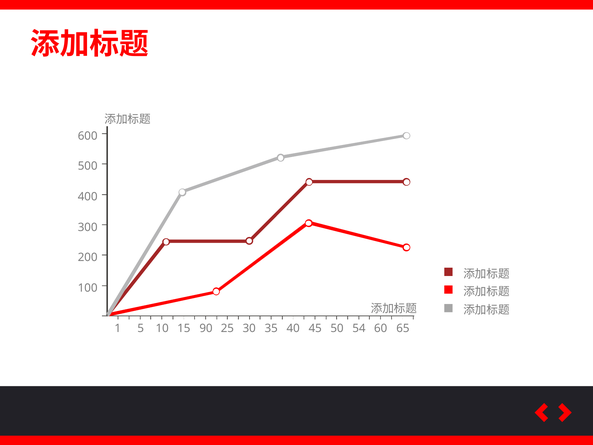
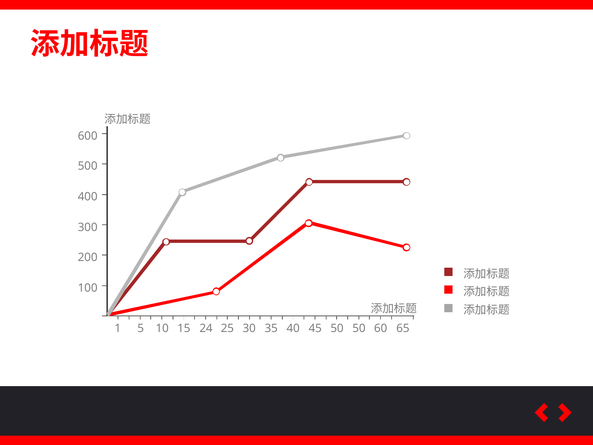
90: 90 -> 24
50 54: 54 -> 50
